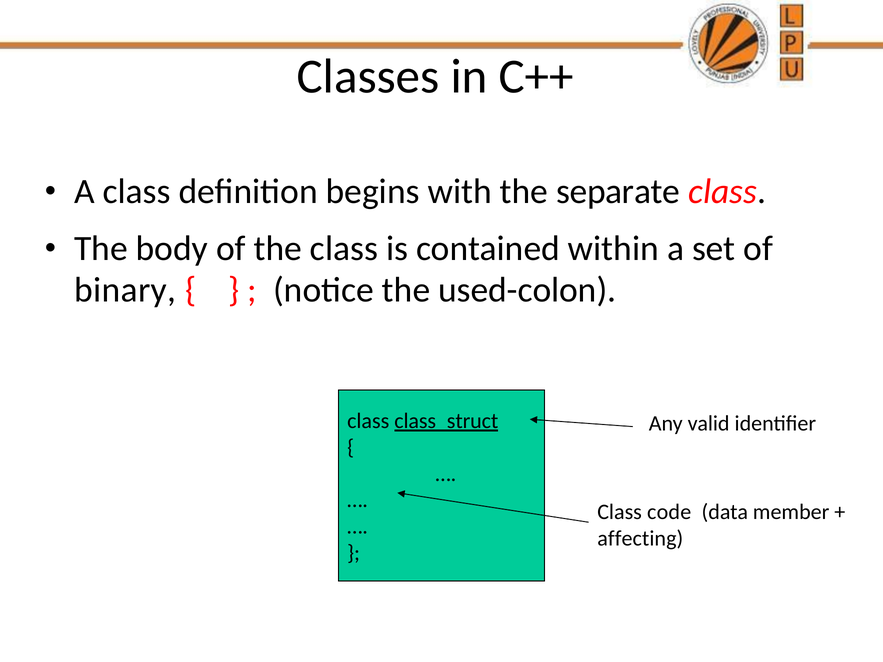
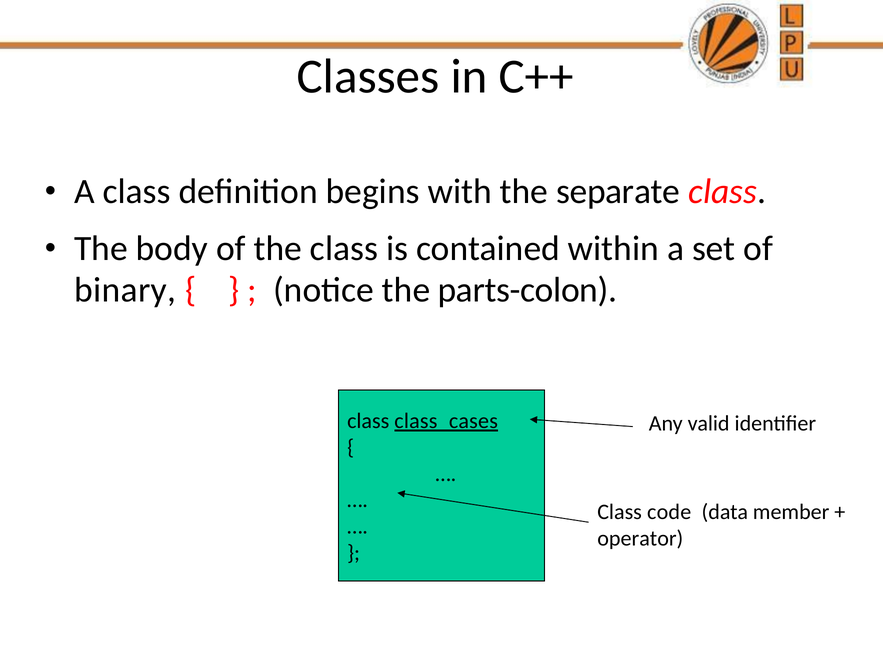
used-colon: used-colon -> parts-colon
class_struct: class_struct -> class_cases
affecting: affecting -> operator
